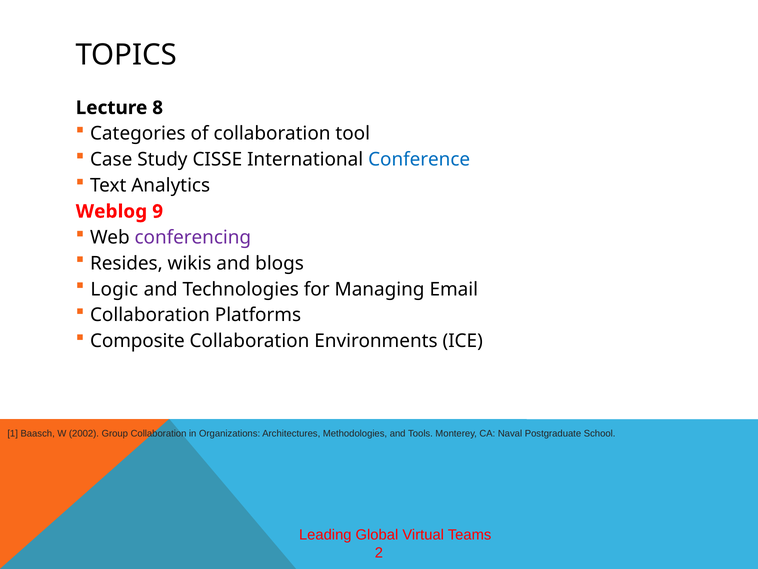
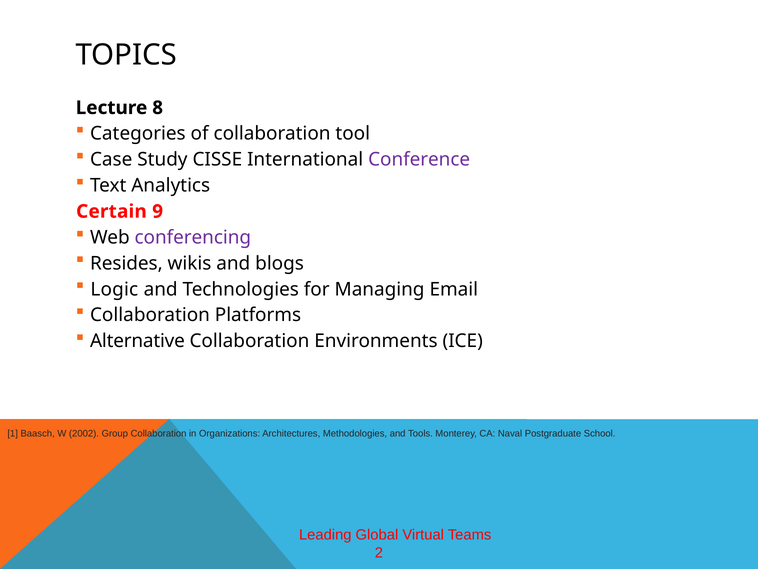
Conference colour: blue -> purple
Weblog: Weblog -> Certain
Composite: Composite -> Alternative
